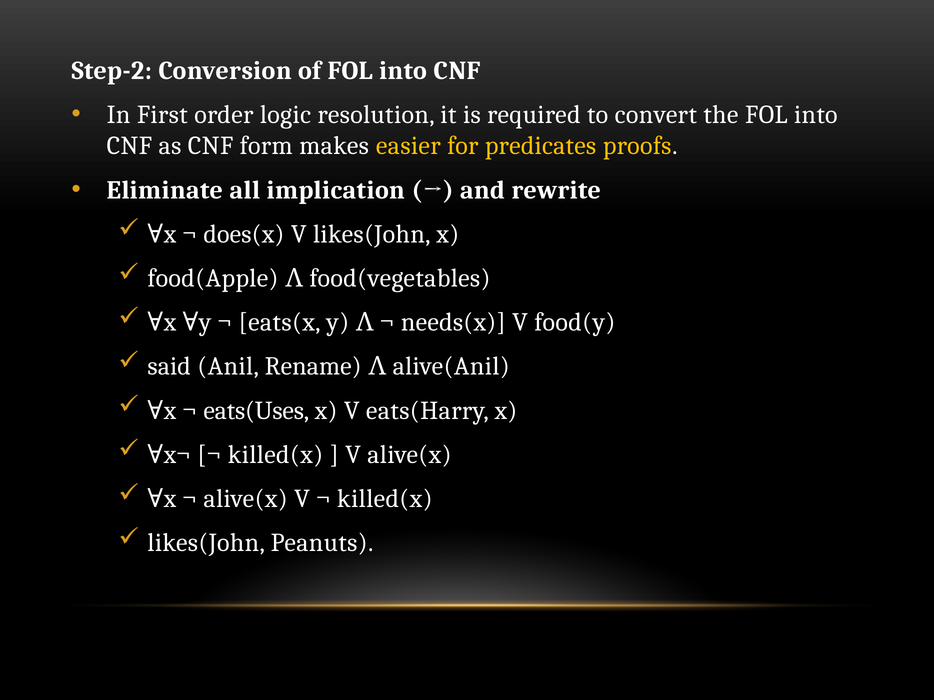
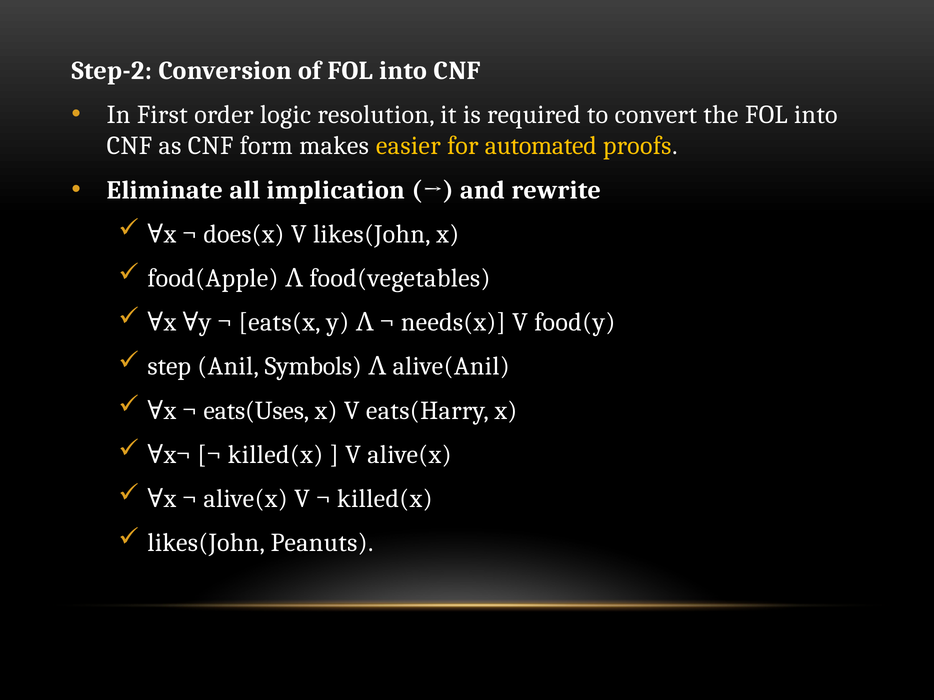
predicates: predicates -> automated
said: said -> step
Rename: Rename -> Symbols
